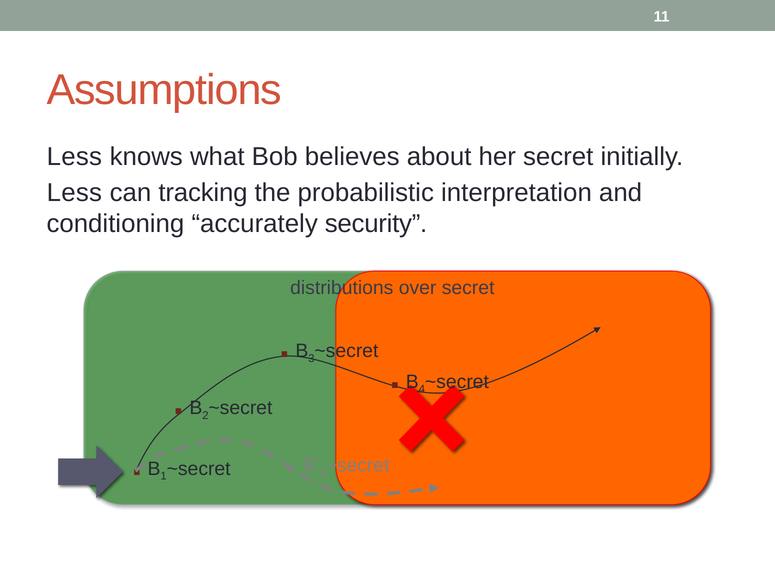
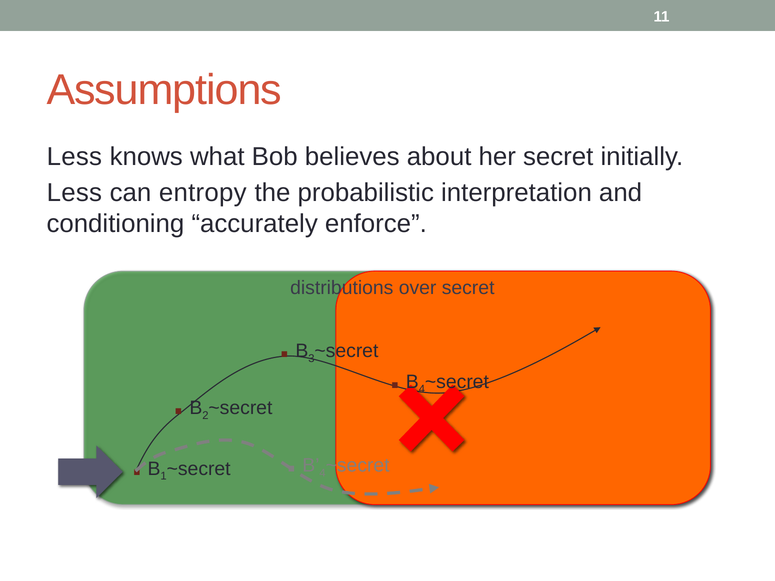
tracking: tracking -> entropy
security: security -> enforce
